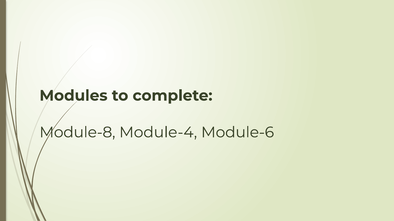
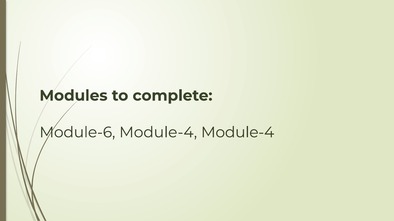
Module-8: Module-8 -> Module-6
Module-4 Module-6: Module-6 -> Module-4
